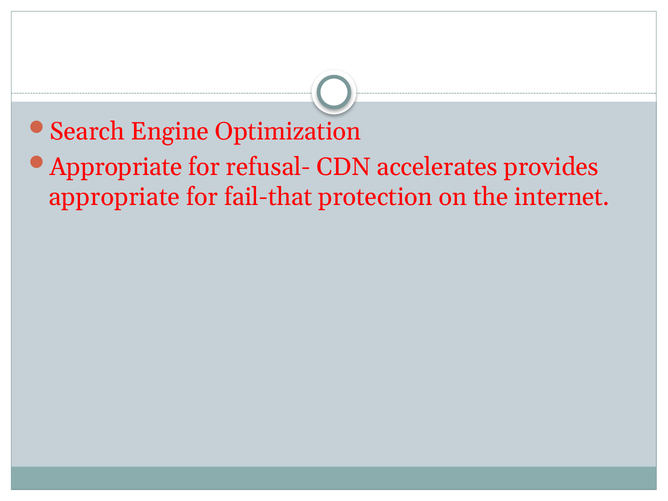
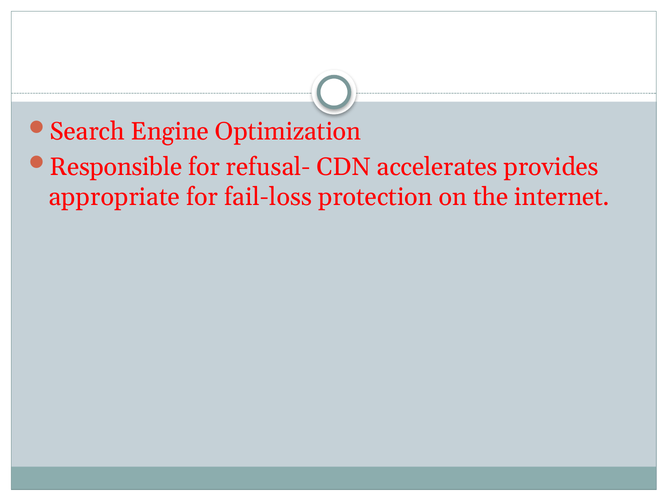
Appropriate at (116, 167): Appropriate -> Responsible
fail-that: fail-that -> fail-loss
